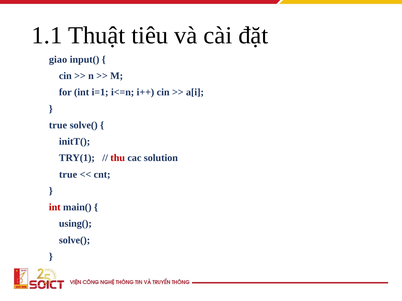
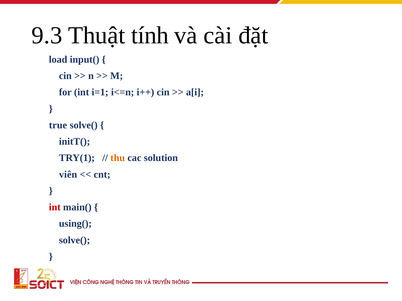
1.1: 1.1 -> 9.3
tiêu: tiêu -> tính
giao: giao -> load
thu colour: red -> orange
true at (68, 175): true -> viên
